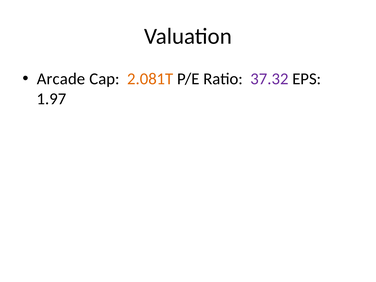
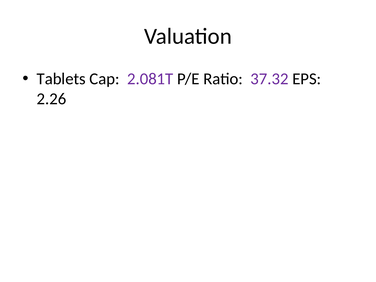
Arcade: Arcade -> Tablets
2.081T colour: orange -> purple
1.97: 1.97 -> 2.26
